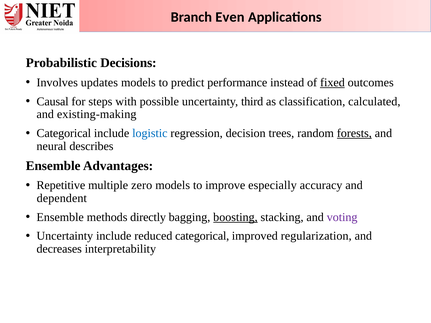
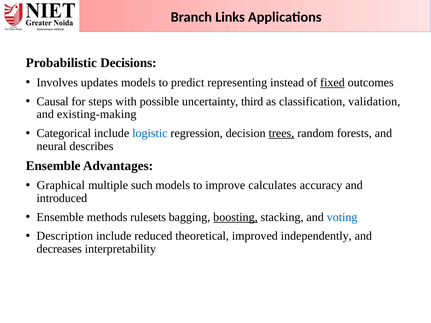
Even: Even -> Links
performance: performance -> representing
calculated: calculated -> validation
trees underline: none -> present
forests underline: present -> none
Repetitive: Repetitive -> Graphical
zero: zero -> such
especially: especially -> calculates
dependent: dependent -> introduced
directly: directly -> rulesets
voting colour: purple -> blue
Uncertainty at (65, 236): Uncertainty -> Description
reduced categorical: categorical -> theoretical
regularization: regularization -> independently
